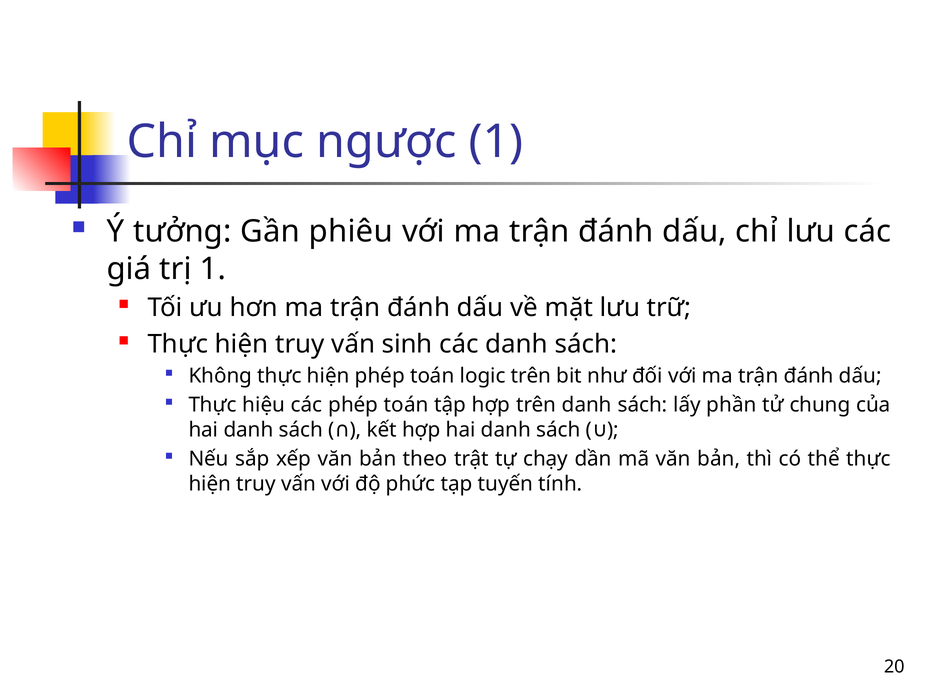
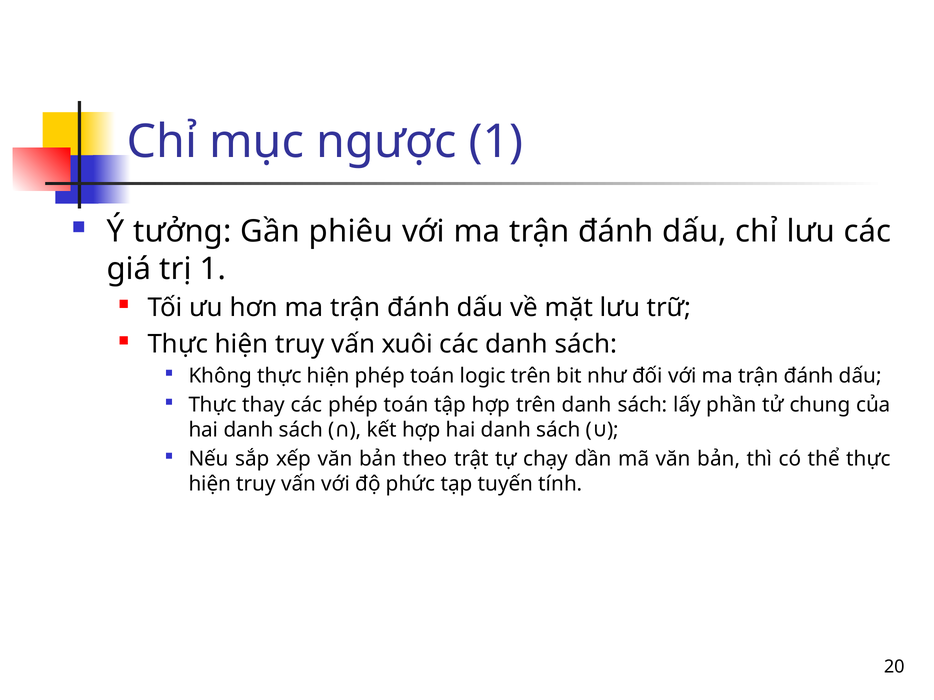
sinh: sinh -> xuôi
hiệu: hiệu -> thay
